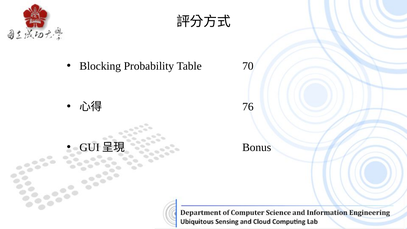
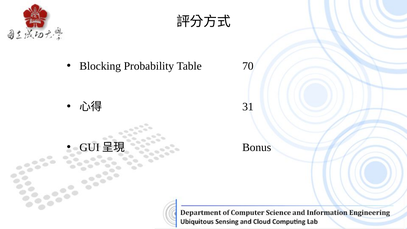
76: 76 -> 31
